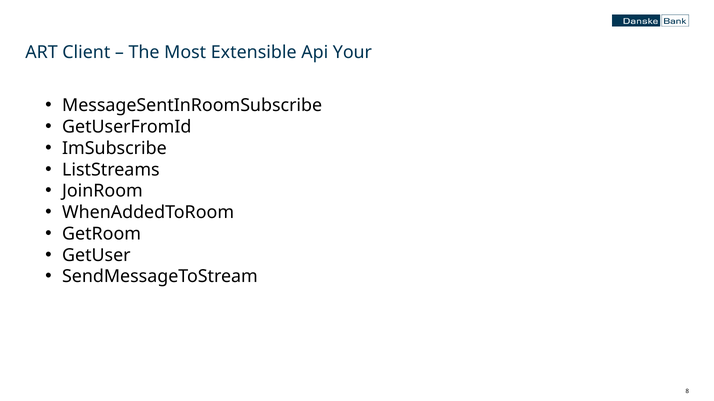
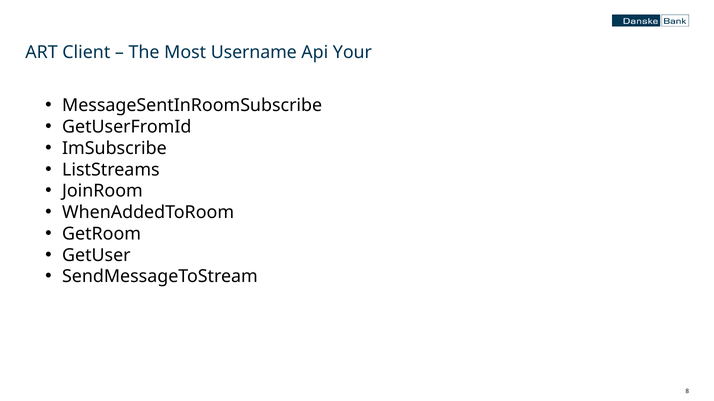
Extensible: Extensible -> Username
